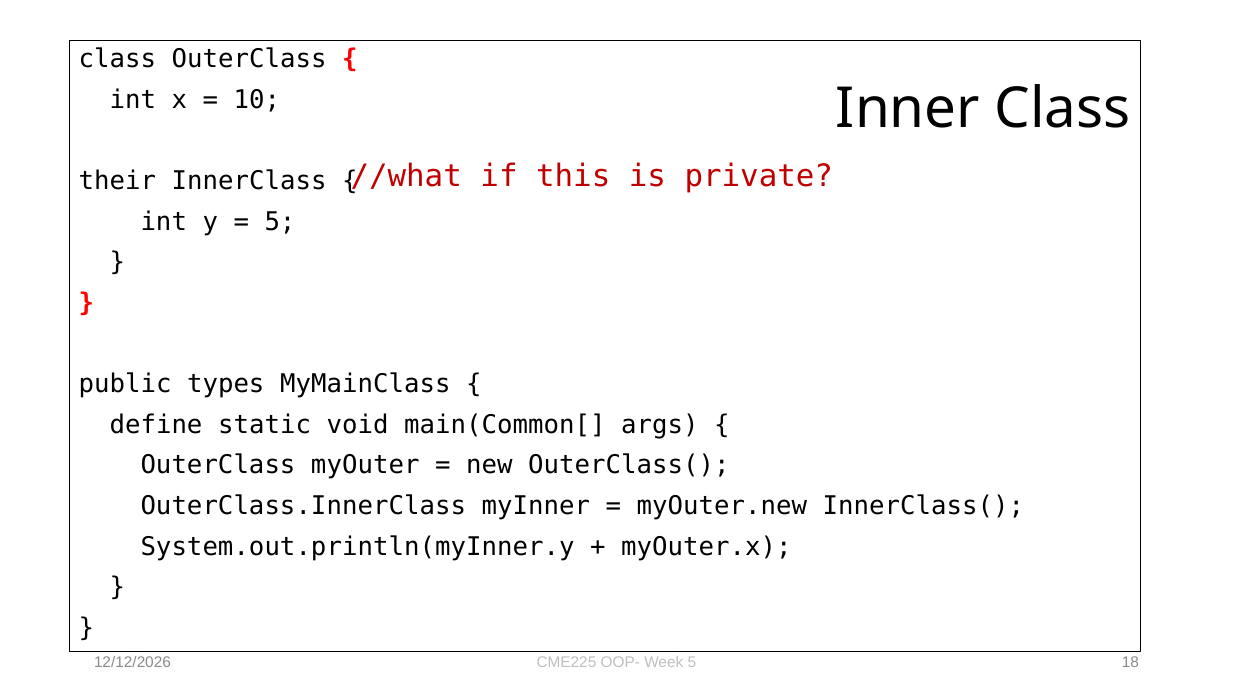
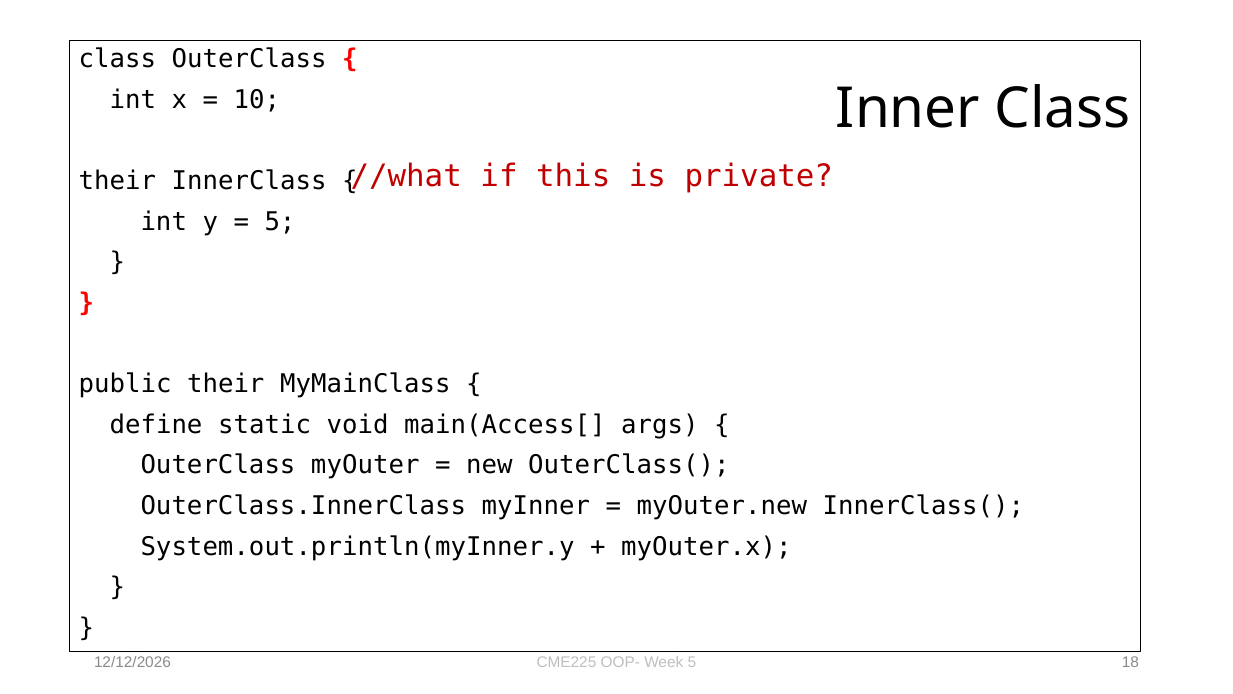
public types: types -> their
main(Common[: main(Common[ -> main(Access[
